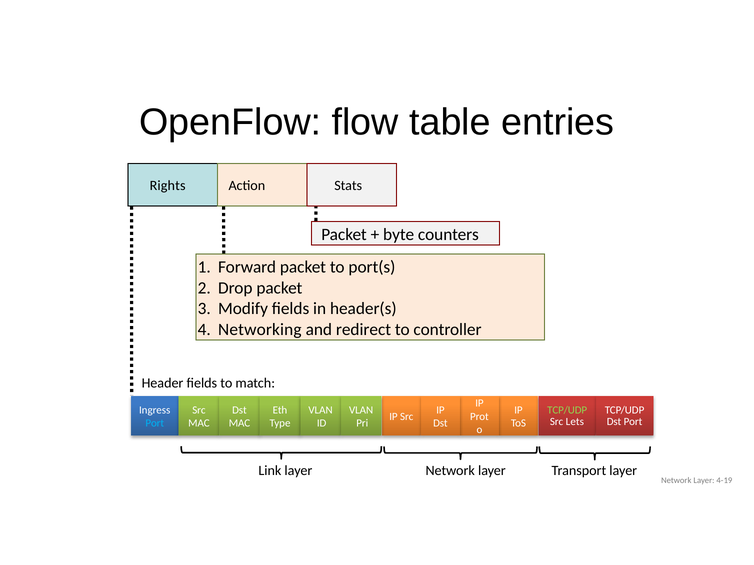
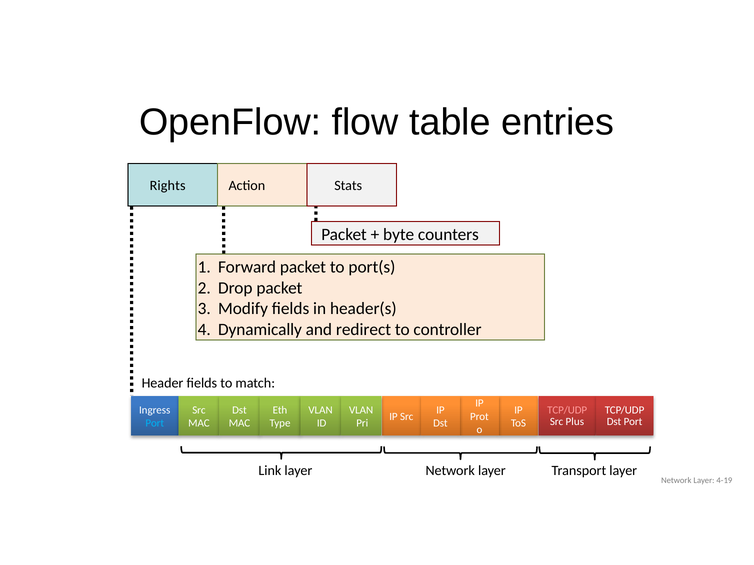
Networking: Networking -> Dynamically
TCP/UDP at (567, 410) colour: light green -> pink
Lets: Lets -> Plus
